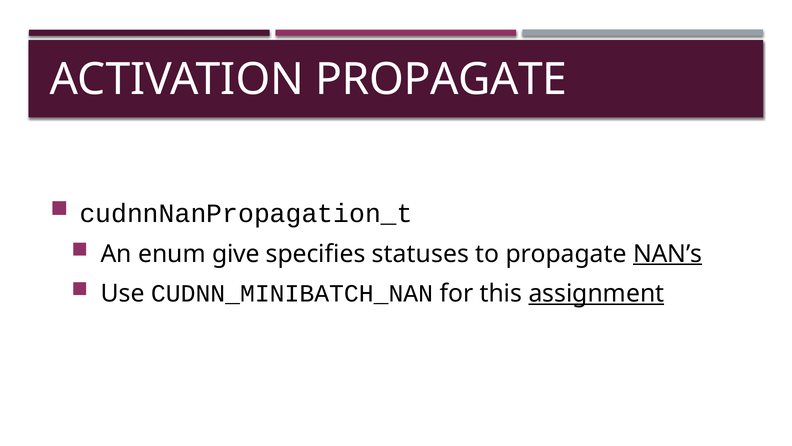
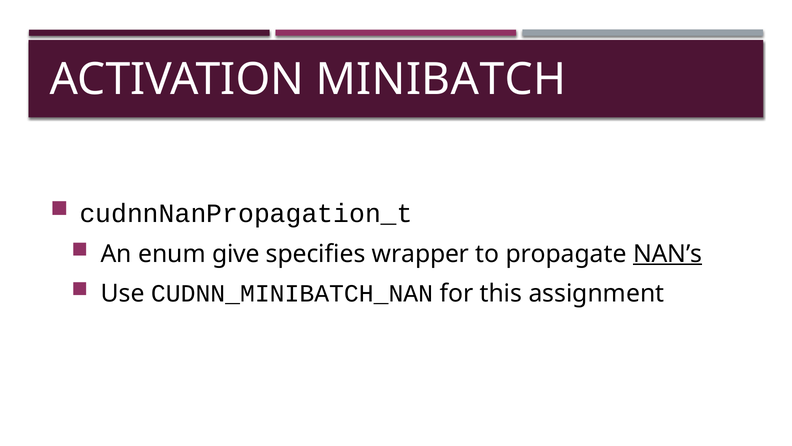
ACTIVATION PROPAGATE: PROPAGATE -> MINIBATCH
statuses: statuses -> wrapper
assignment underline: present -> none
